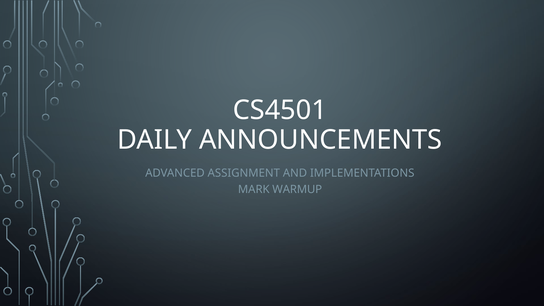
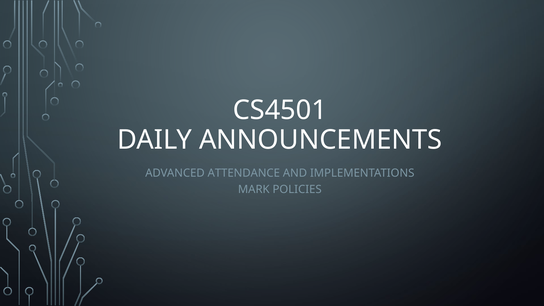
ASSIGNMENT: ASSIGNMENT -> ATTENDANCE
WARMUP: WARMUP -> POLICIES
